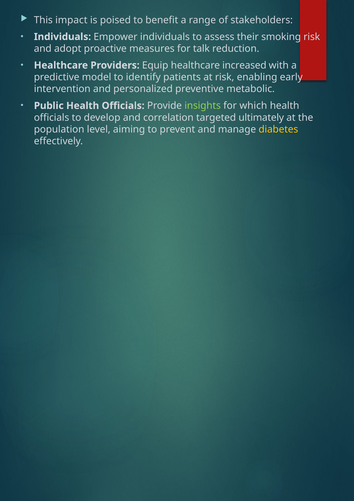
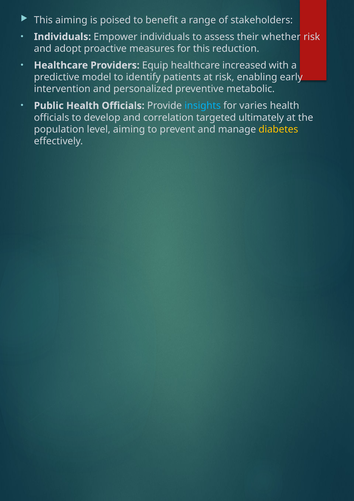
This impact: impact -> aiming
smoking: smoking -> whether
for talk: talk -> this
insights colour: light green -> light blue
which: which -> varies
